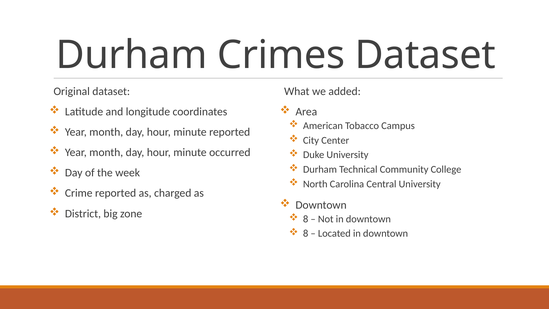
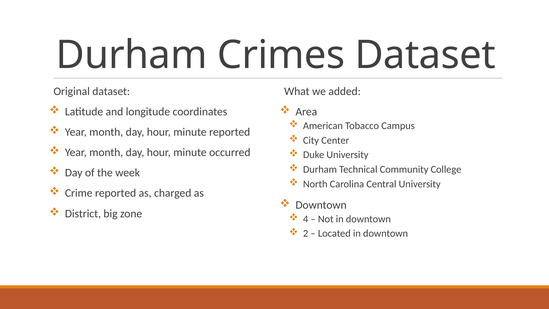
8 at (306, 219): 8 -> 4
8 at (306, 233): 8 -> 2
